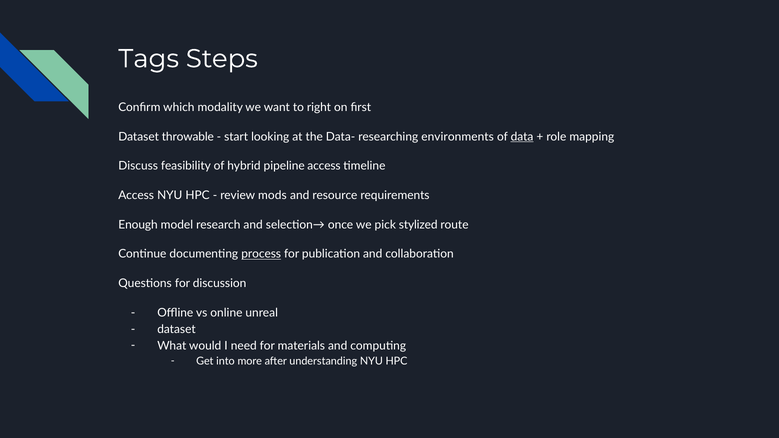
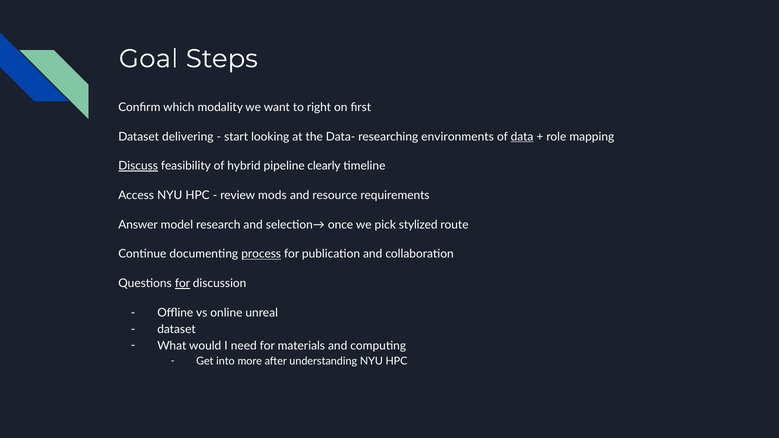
Tags: Tags -> Goal
throwable: throwable -> delivering
Discuss underline: none -> present
pipeline access: access -> clearly
Enough: Enough -> Answer
for at (182, 284) underline: none -> present
